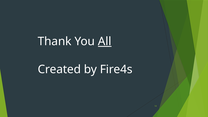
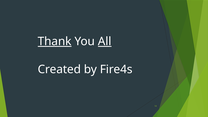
Thank underline: none -> present
